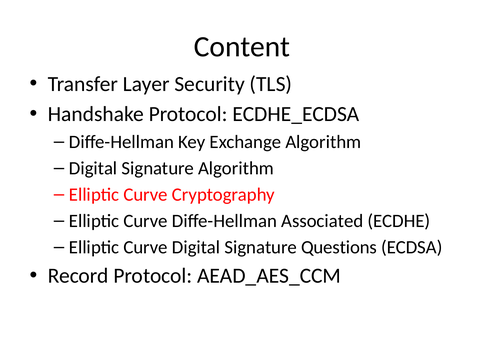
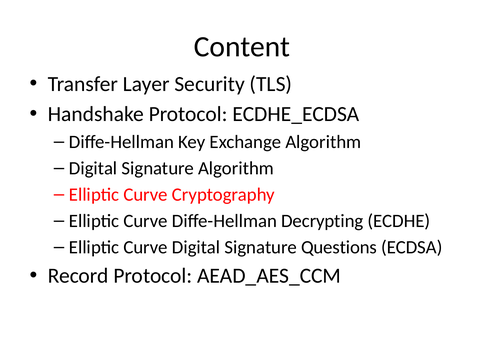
Associated: Associated -> Decrypting
